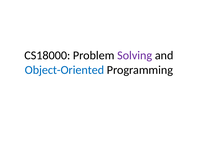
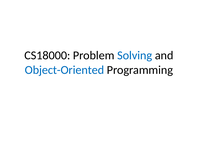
Solving colour: purple -> blue
